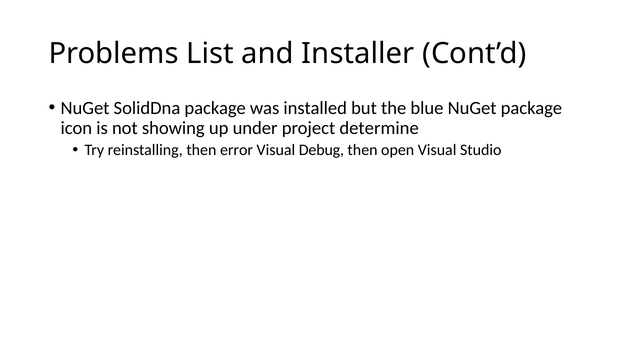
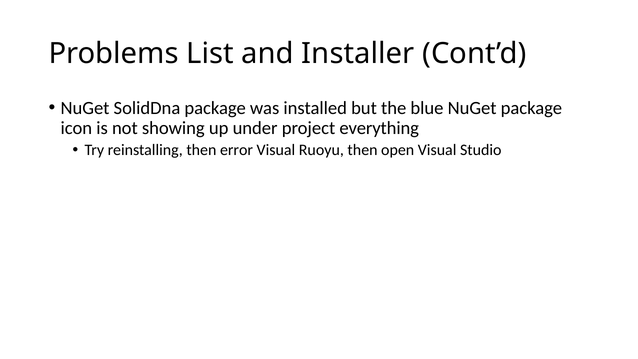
determine: determine -> everything
Debug: Debug -> Ruoyu
